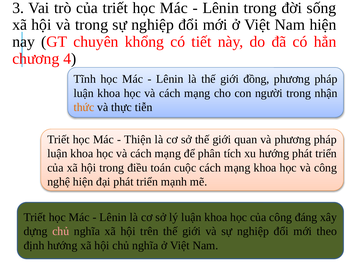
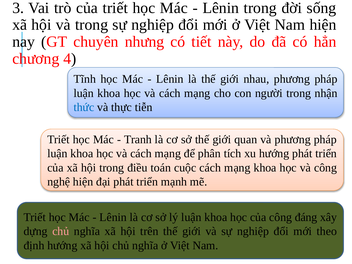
khổng: khổng -> nhưng
đồng: đồng -> nhau
thức colour: orange -> blue
Thiện: Thiện -> Tranh
